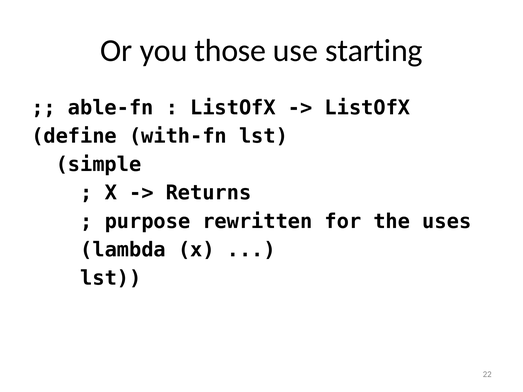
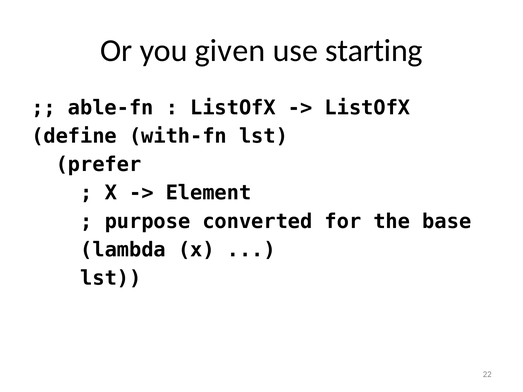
those: those -> given
simple: simple -> prefer
Returns: Returns -> Element
rewritten: rewritten -> converted
uses: uses -> base
